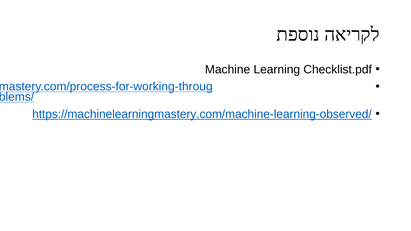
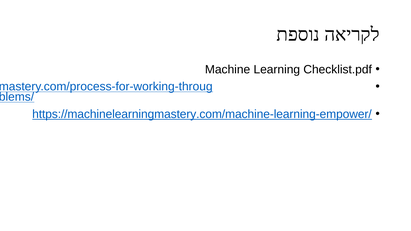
https://machinelearningmastery.com/machine-learning-observed/: https://machinelearningmastery.com/machine-learning-observed/ -> https://machinelearningmastery.com/machine-learning-empower/
